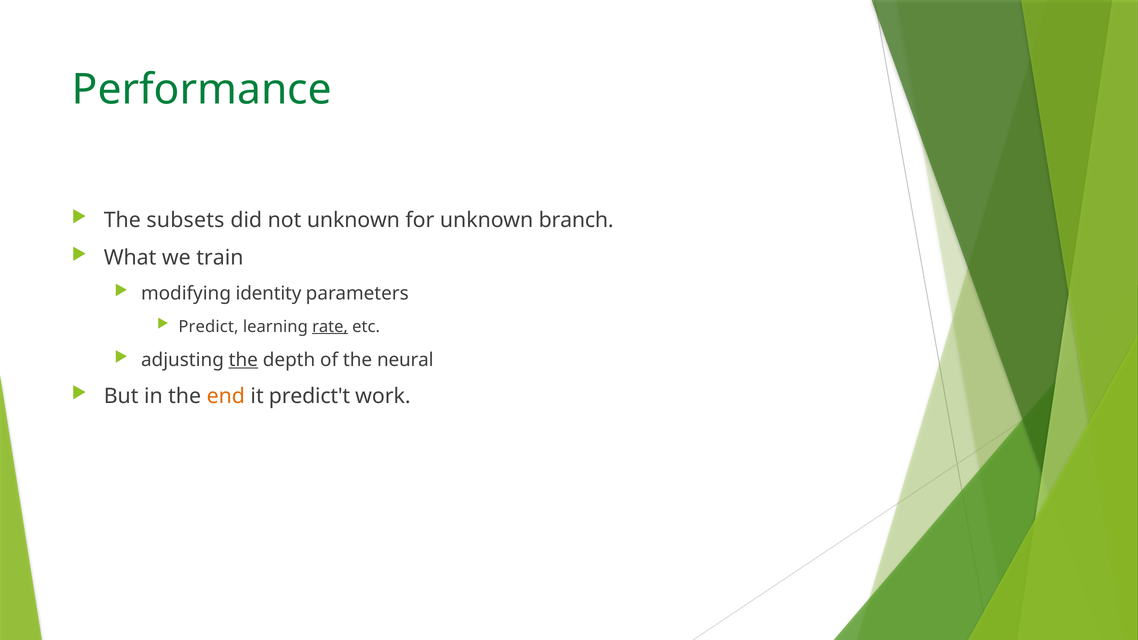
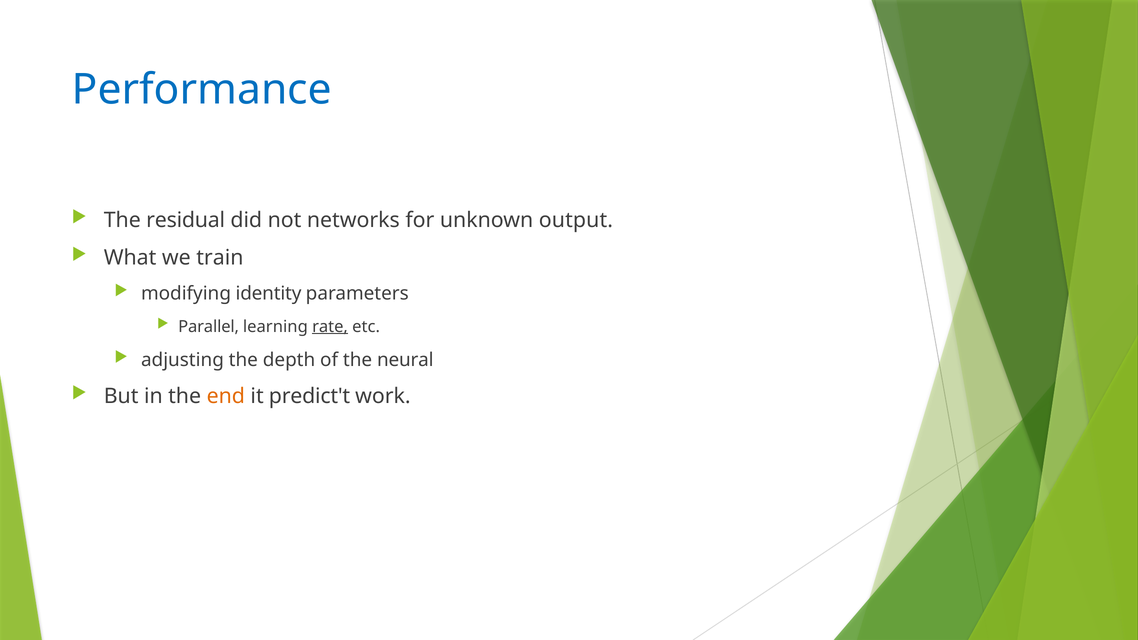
Performance colour: green -> blue
subsets: subsets -> residual
not unknown: unknown -> networks
branch: branch -> output
Predict: Predict -> Parallel
the at (243, 360) underline: present -> none
